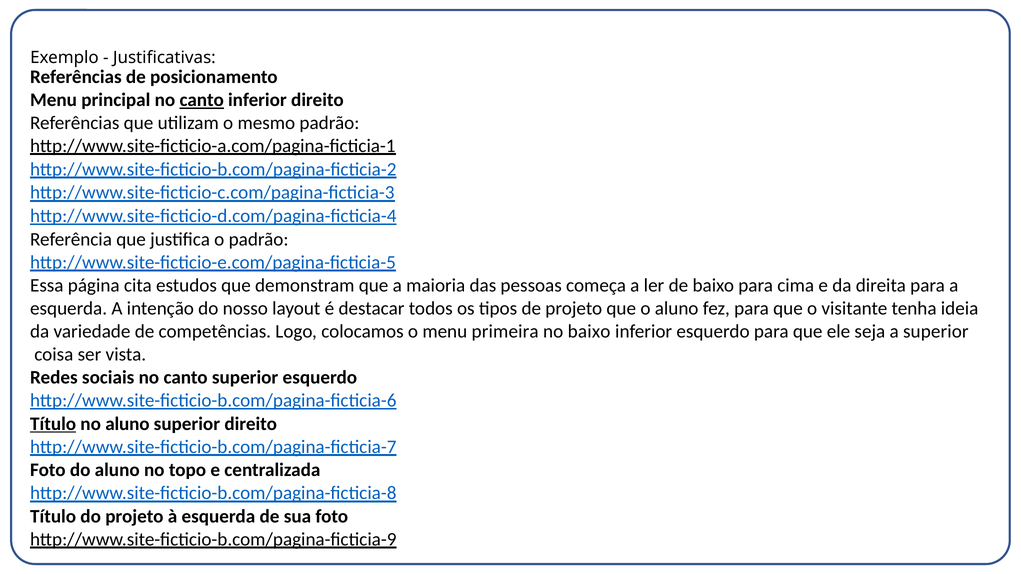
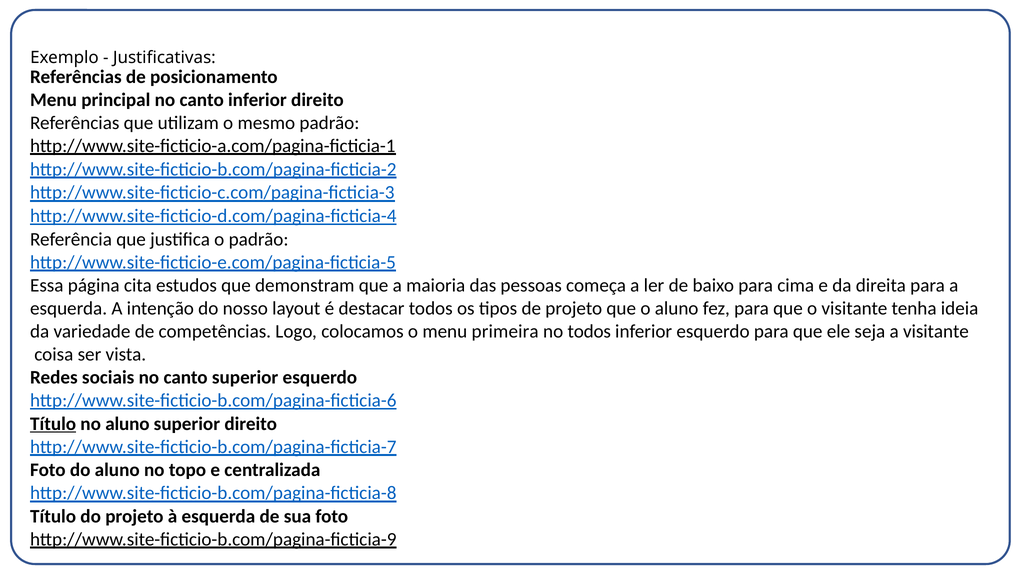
canto at (202, 100) underline: present -> none
no baixo: baixo -> todos
a superior: superior -> visitante
